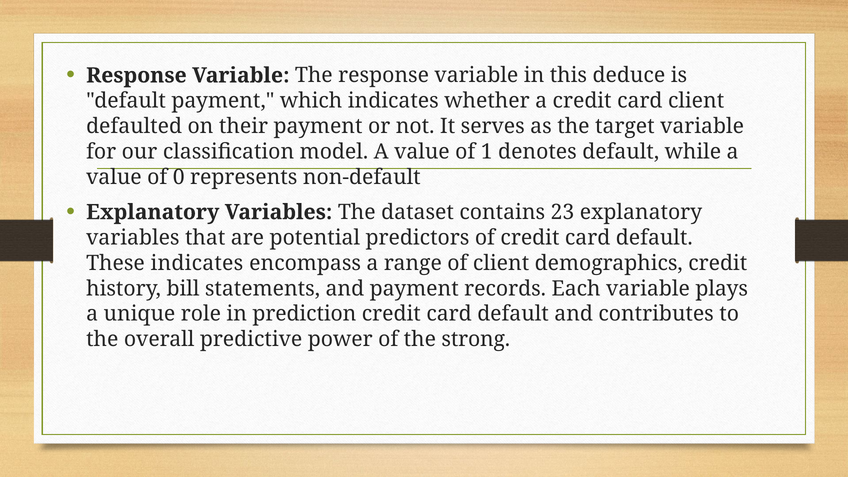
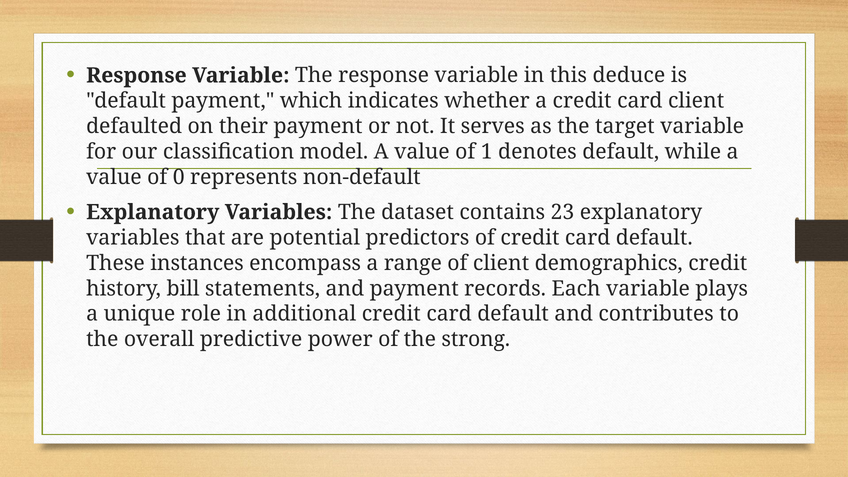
These indicates: indicates -> instances
prediction: prediction -> additional
